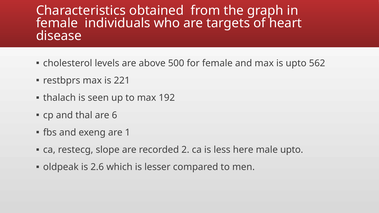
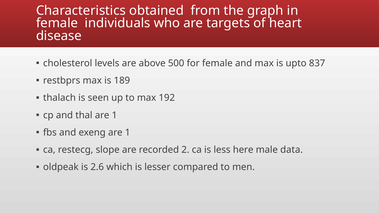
562: 562 -> 837
221: 221 -> 189
thal are 6: 6 -> 1
male upto: upto -> data
